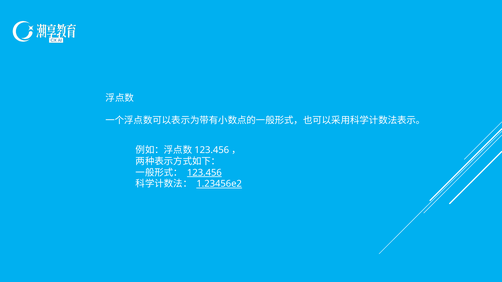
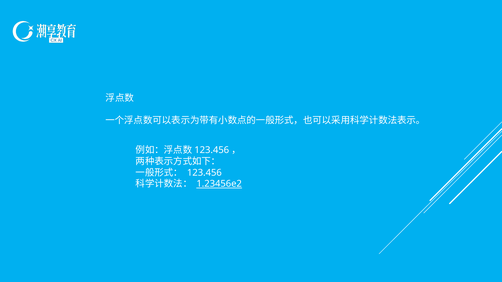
123.456 underline: present -> none
